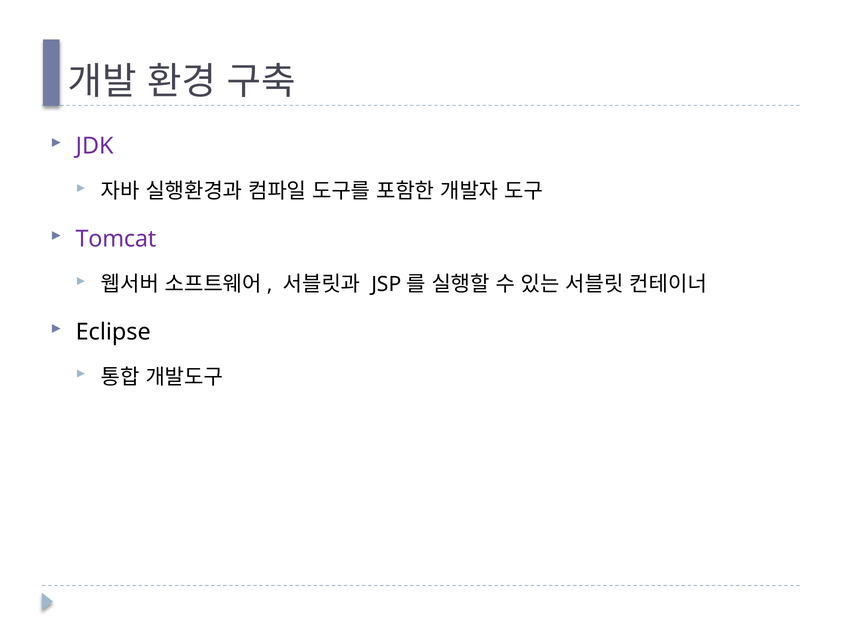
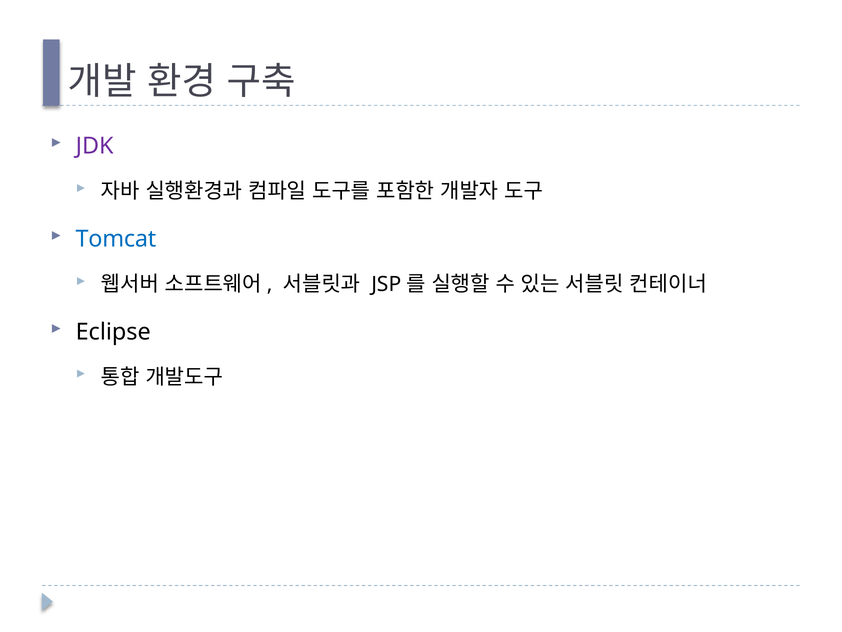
Tomcat colour: purple -> blue
